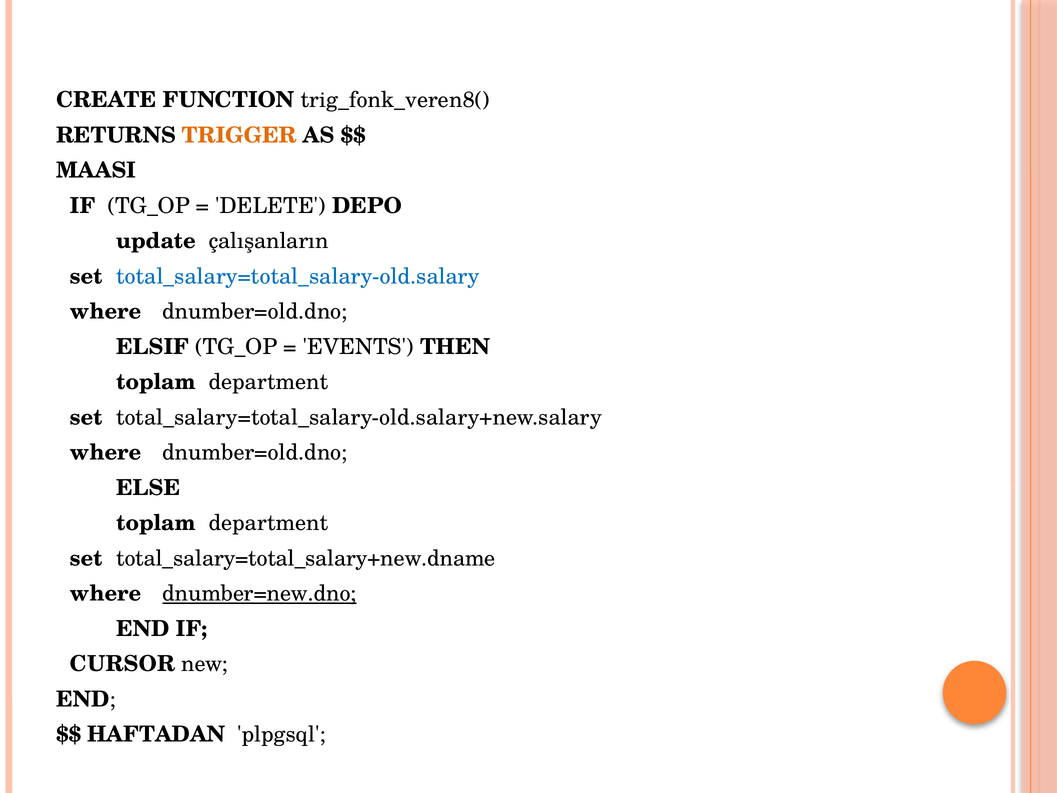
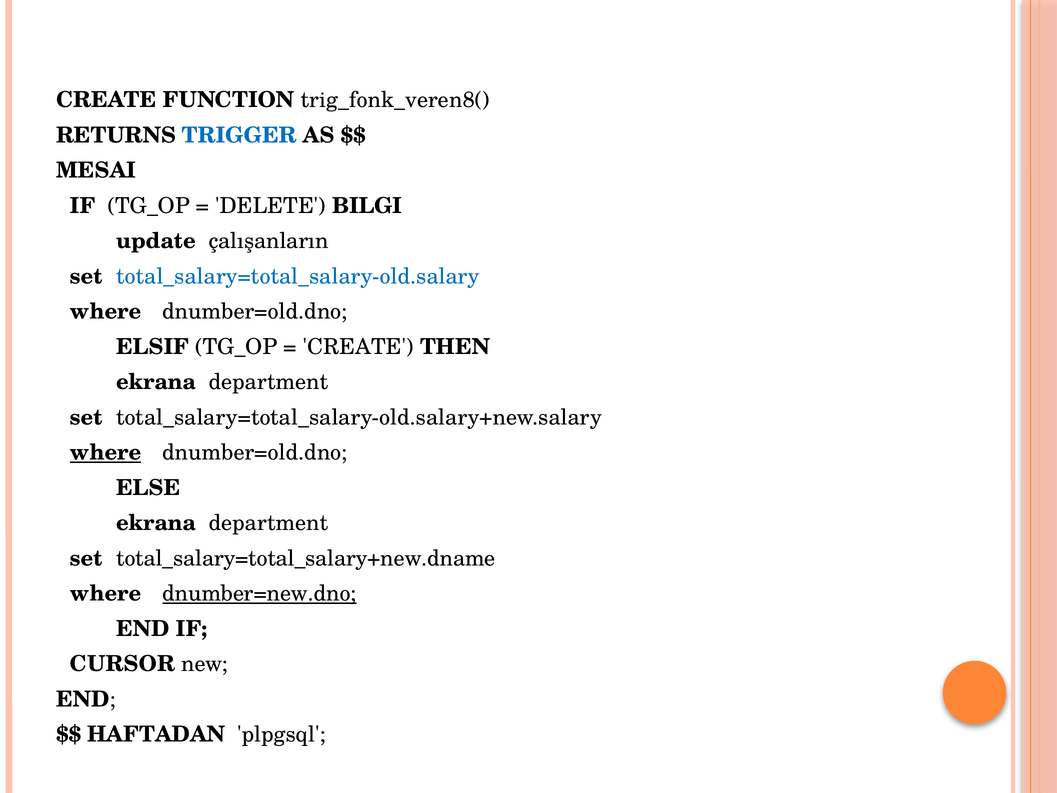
TRIGGER colour: orange -> blue
MAASI: MAASI -> MESAI
DEPO: DEPO -> BILGI
EVENTS at (358, 347): EVENTS -> CREATE
toplam at (156, 382): toplam -> ekrana
where at (106, 452) underline: none -> present
toplam at (156, 523): toplam -> ekrana
